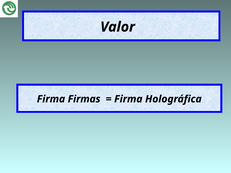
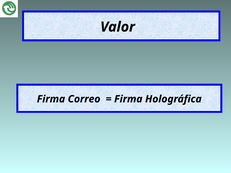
Firmas: Firmas -> Correo
